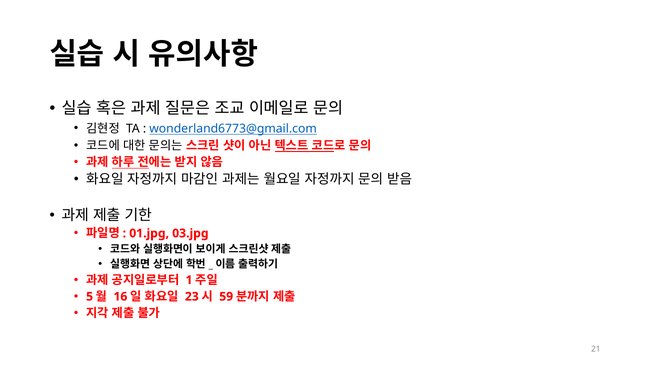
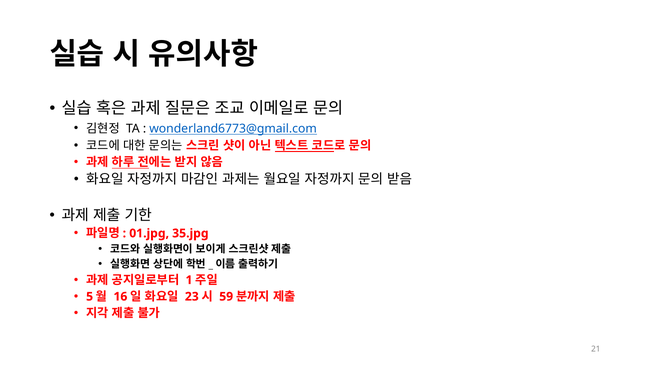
03.jpg: 03.jpg -> 35.jpg
